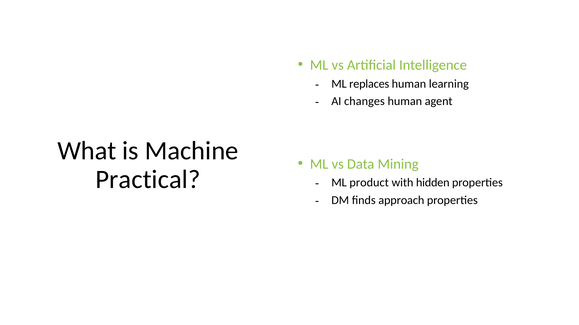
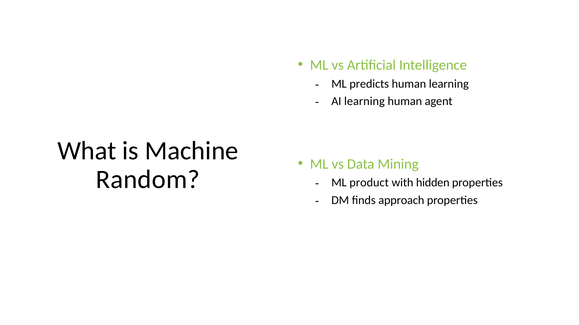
replaces: replaces -> predicts
AI changes: changes -> learning
Practical: Practical -> Random
